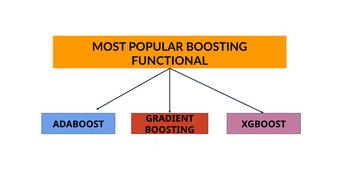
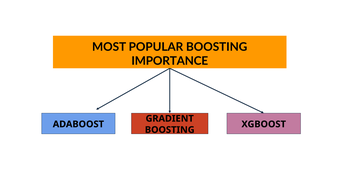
FUNCTIONAL: FUNCTIONAL -> IMPORTANCE
